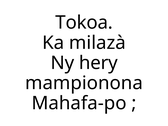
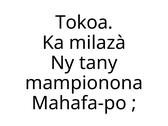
hery: hery -> tany
